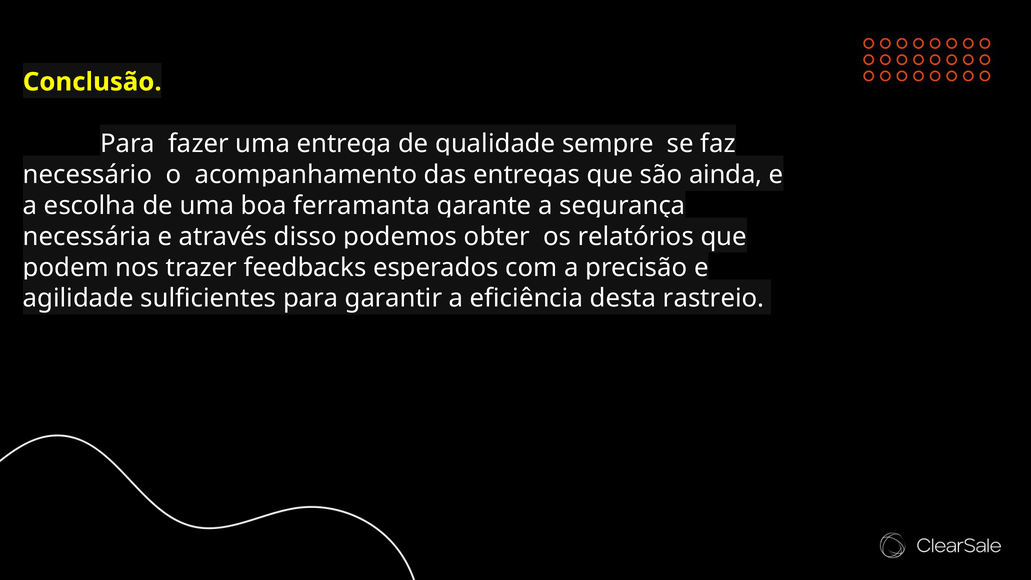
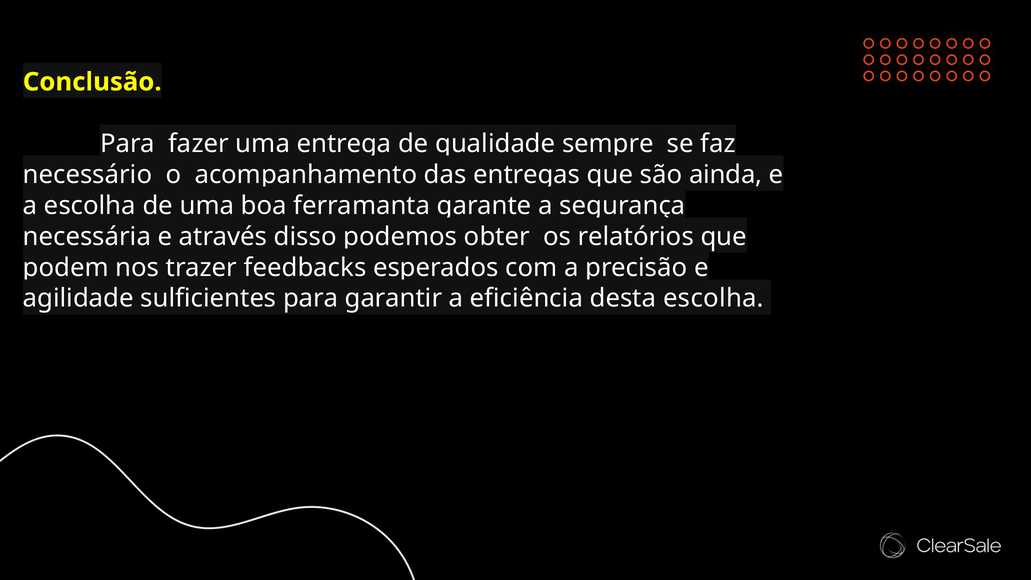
desta rastreio: rastreio -> escolha
